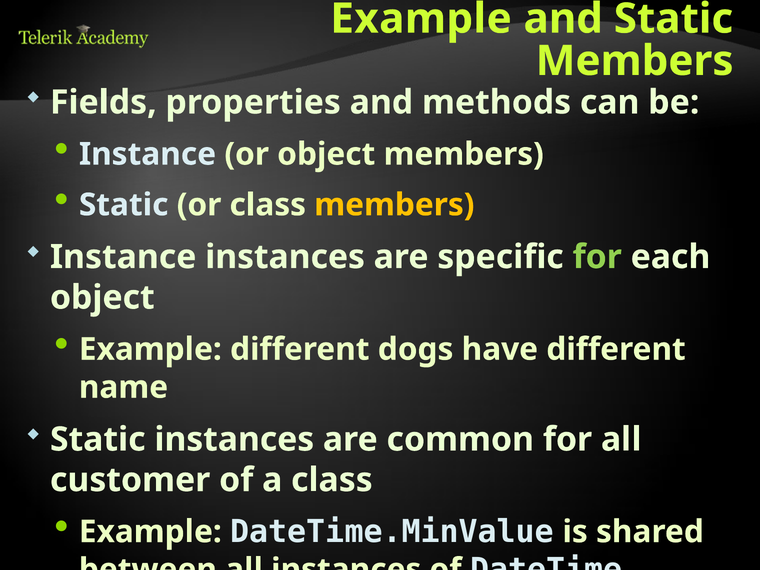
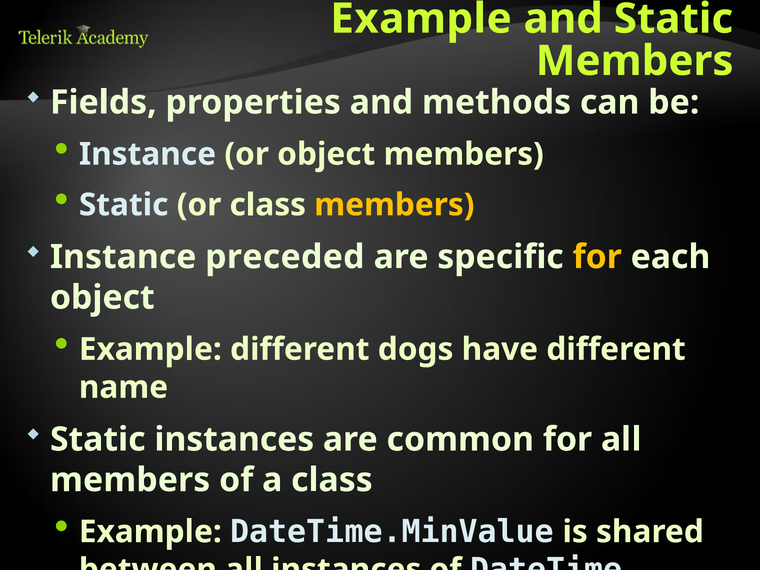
Instance instances: instances -> preceded
for at (597, 257) colour: light green -> yellow
customer at (130, 480): customer -> members
